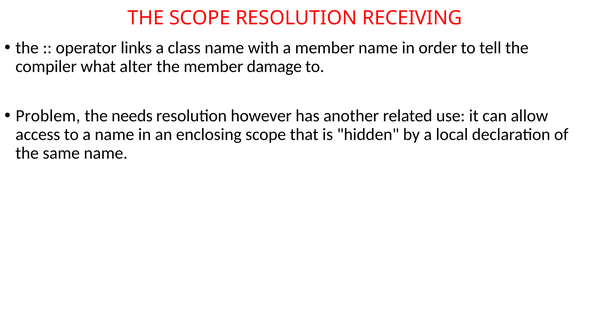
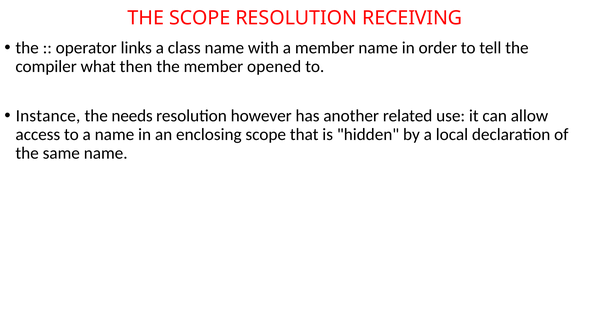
alter: alter -> then
damage: damage -> opened
Problem: Problem -> Instance
